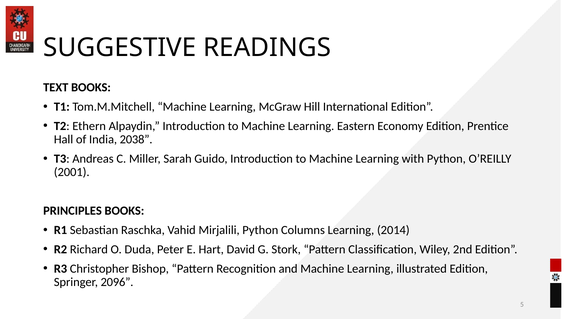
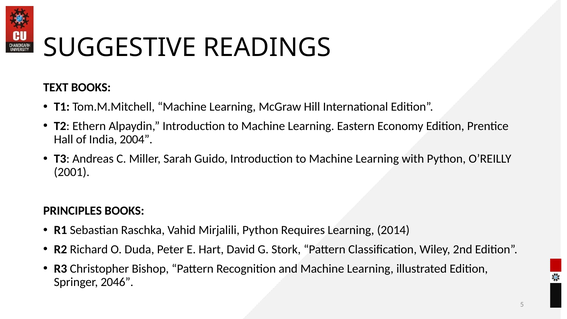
2038: 2038 -> 2004
Columns: Columns -> Requires
2096: 2096 -> 2046
